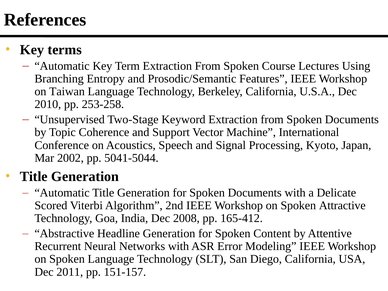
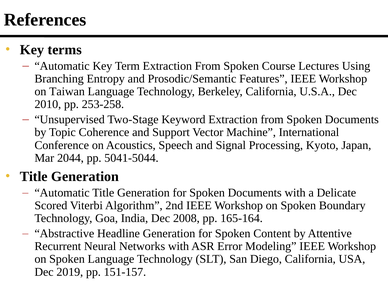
2002: 2002 -> 2044
Attractive: Attractive -> Boundary
165-412: 165-412 -> 165-164
2011: 2011 -> 2019
